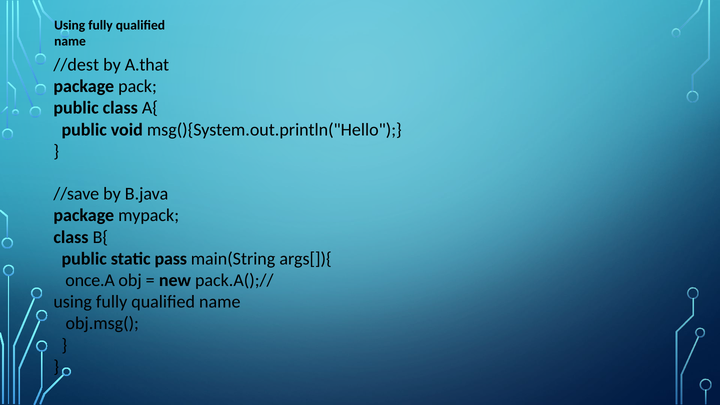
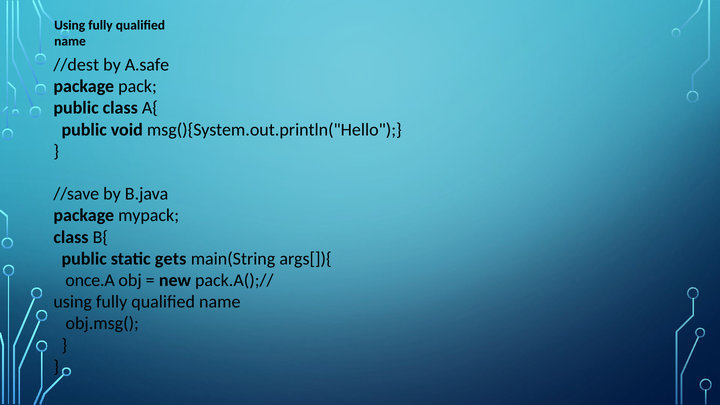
A.that: A.that -> A.safe
pass: pass -> gets
